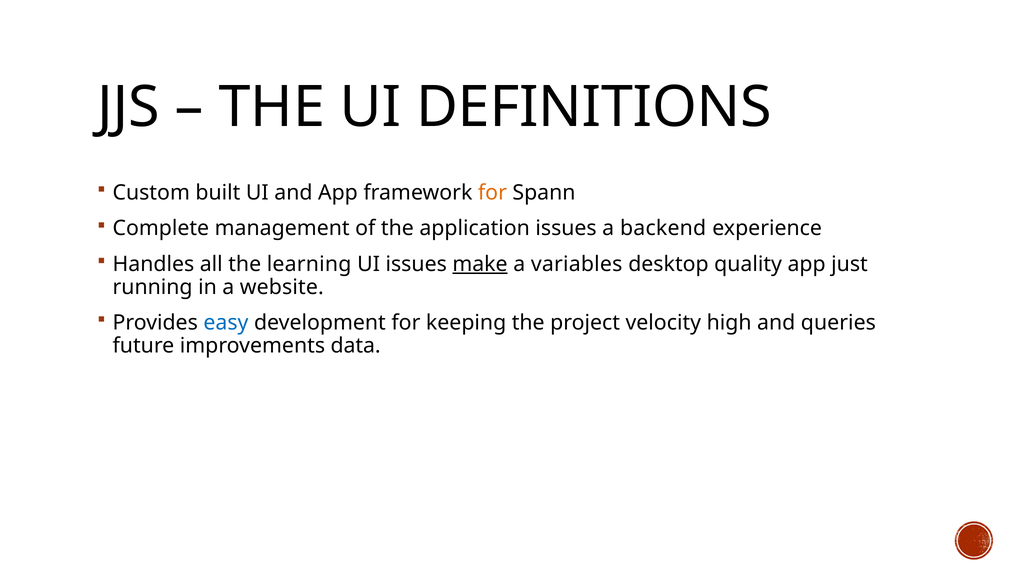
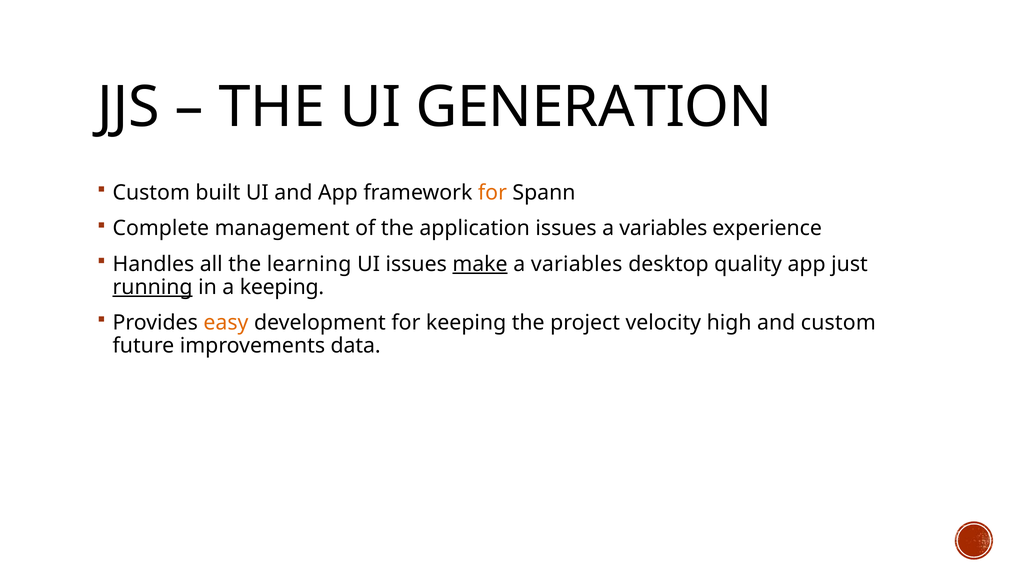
DEFINITIONS: DEFINITIONS -> GENERATION
backend at (663, 229): backend -> variables
running underline: none -> present
a website: website -> keeping
easy colour: blue -> orange
and queries: queries -> custom
